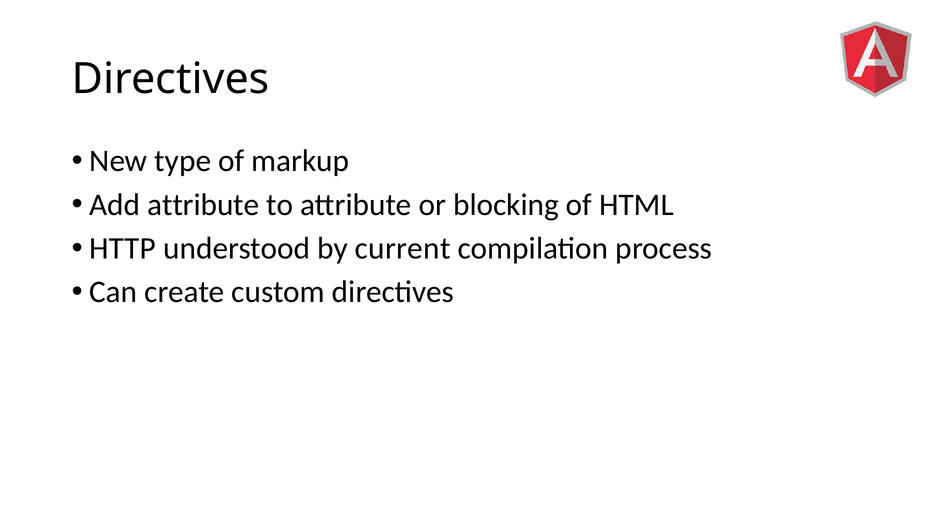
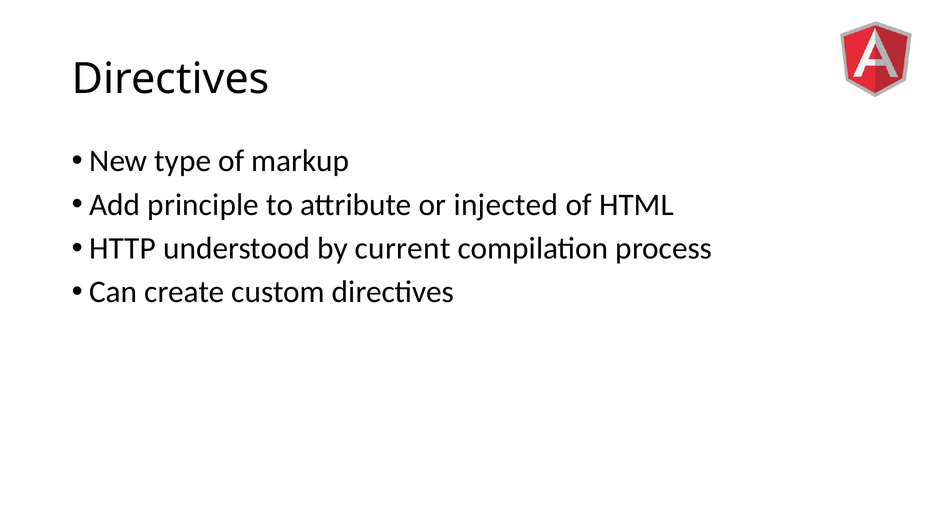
Add attribute: attribute -> principle
blocking: blocking -> injected
